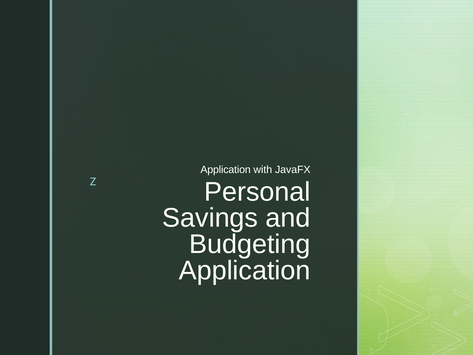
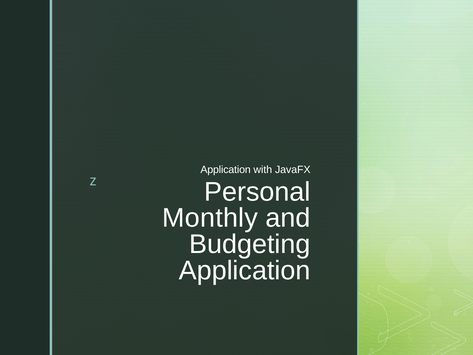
Savings: Savings -> Monthly
